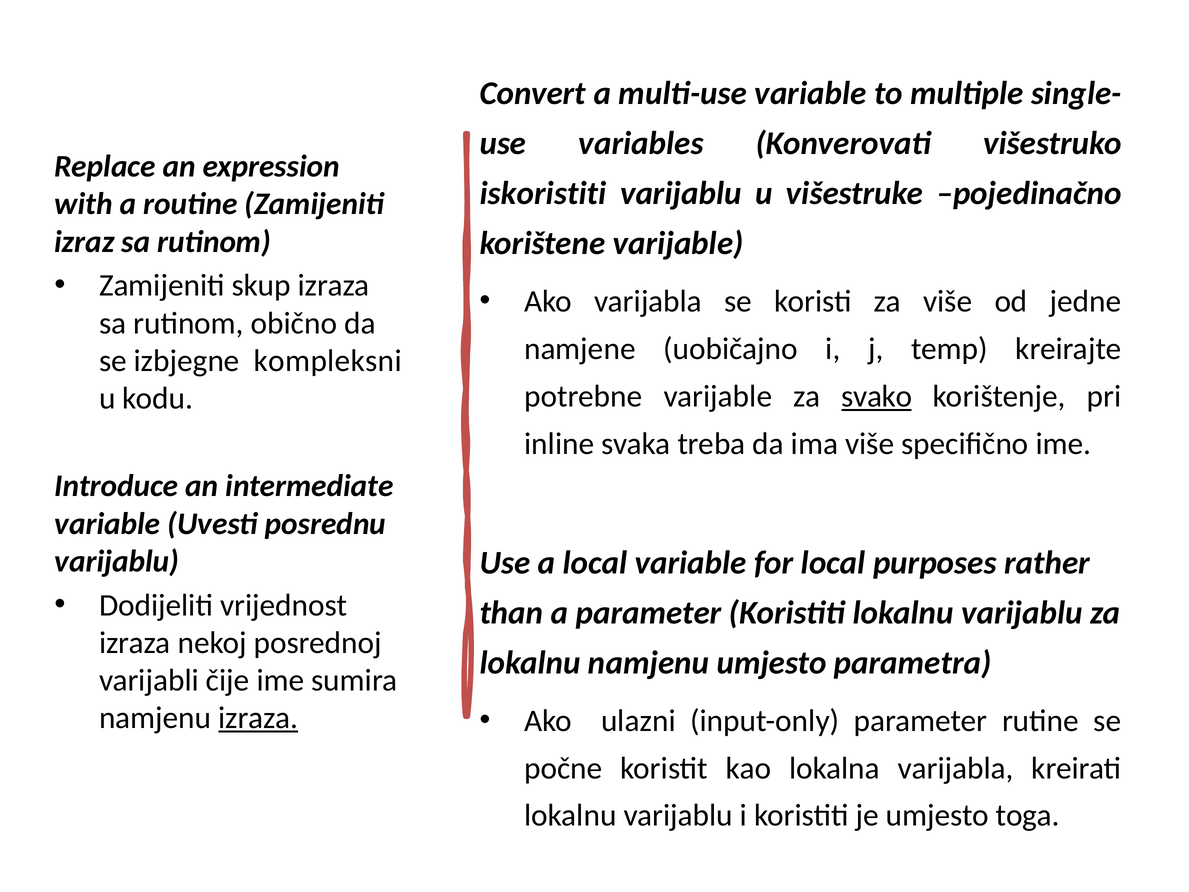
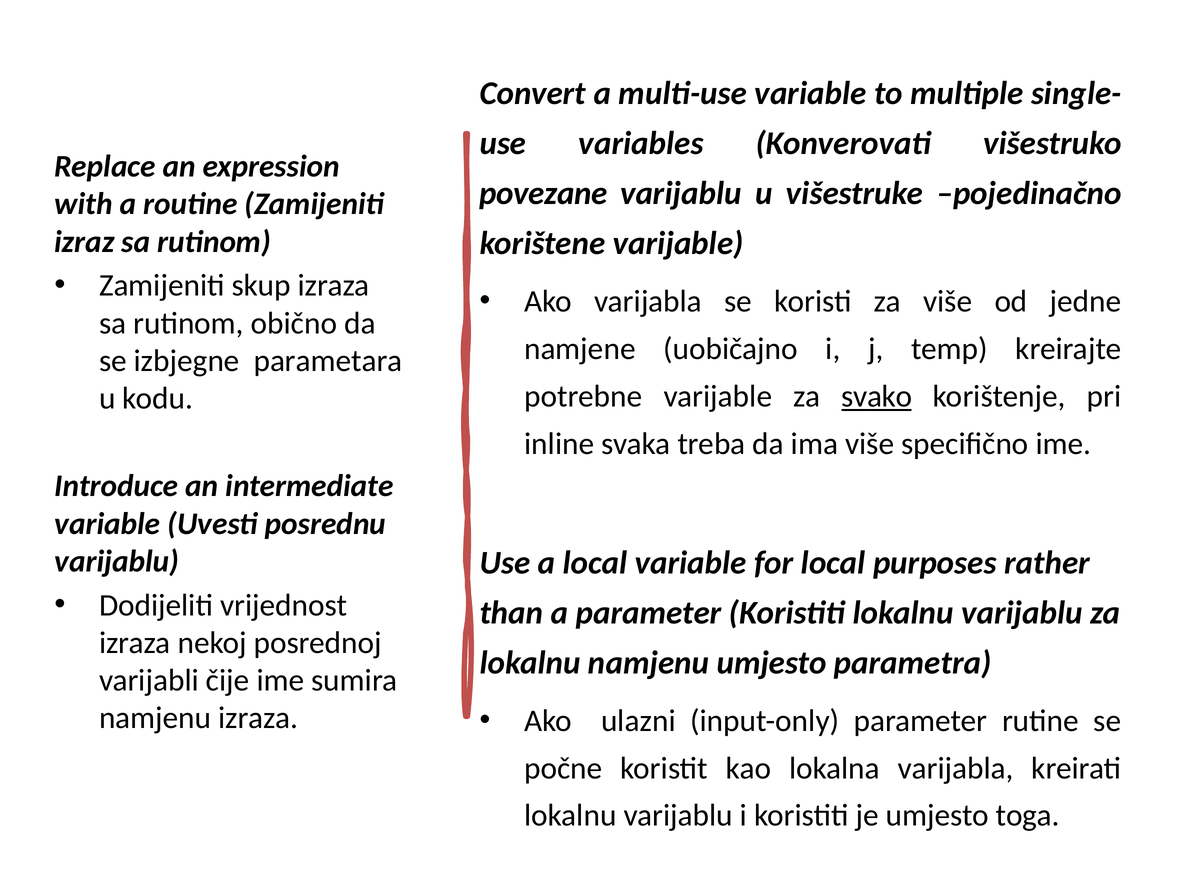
iskoristiti: iskoristiti -> povezane
kompleksni: kompleksni -> parametara
izraza at (258, 718) underline: present -> none
